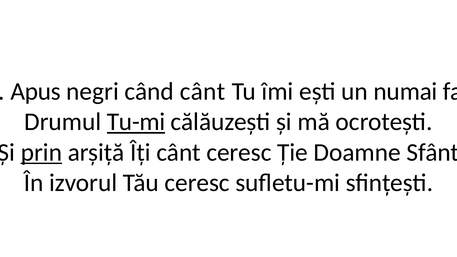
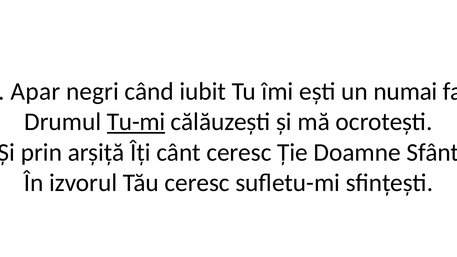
Apus: Apus -> Apar
când cânt: cânt -> iubit
prin underline: present -> none
